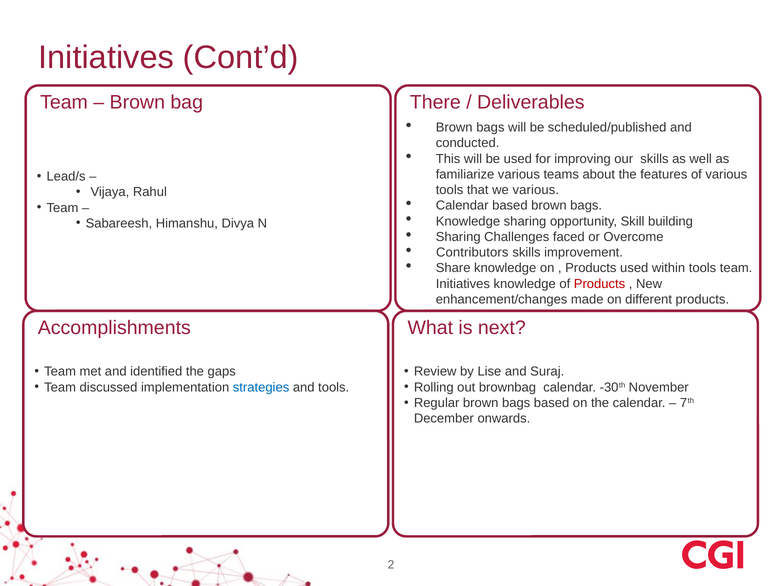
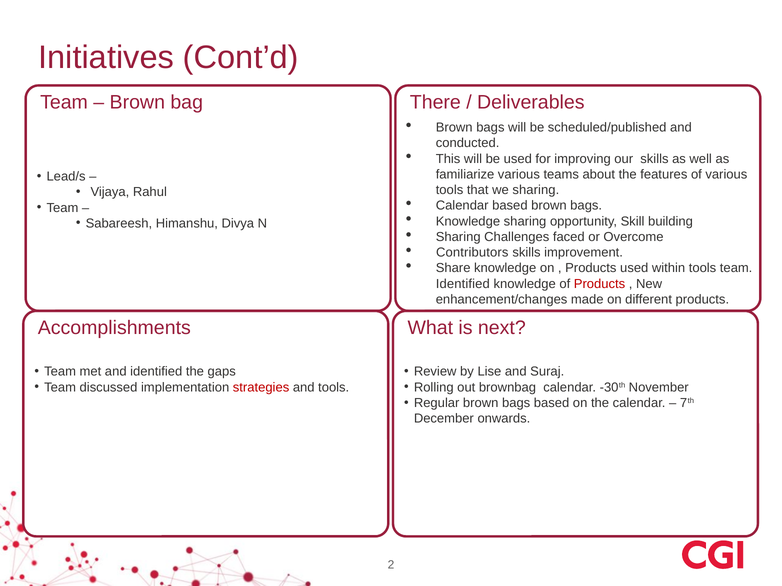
we various: various -> sharing
Initiatives at (463, 284): Initiatives -> Identified
strategies colour: blue -> red
